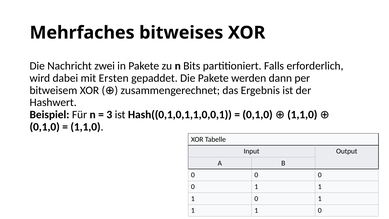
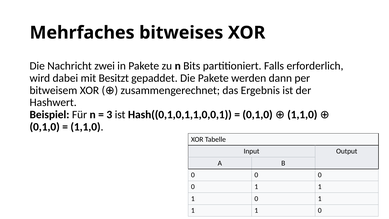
Ersten: Ersten -> Besitzt
